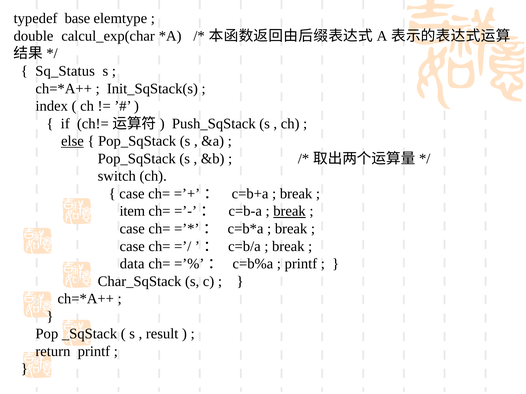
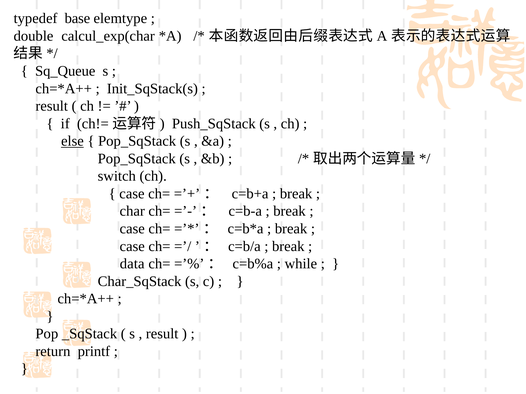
Sq_Status: Sq_Status -> Sq_Queue
index at (52, 106): index -> result
item: item -> char
break at (289, 211) underline: present -> none
printf at (301, 264): printf -> while
